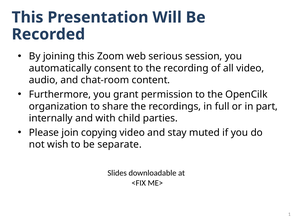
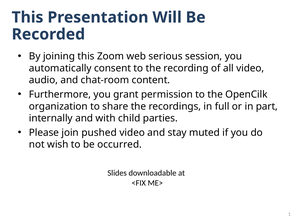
copying: copying -> pushed
separate: separate -> occurred
